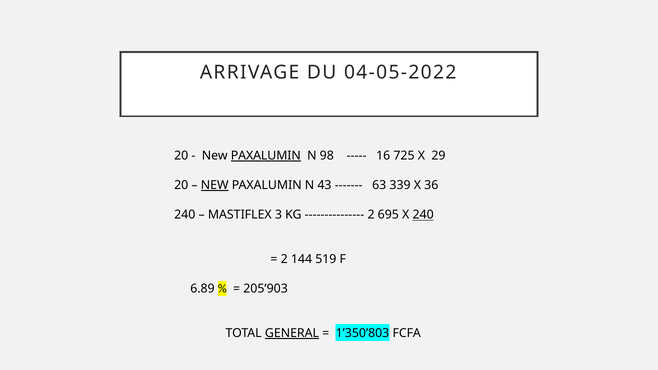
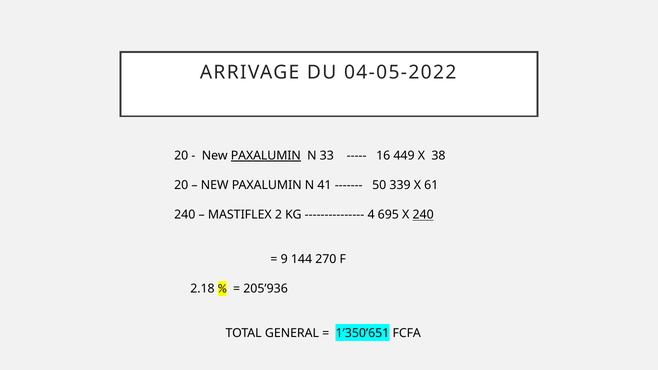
98: 98 -> 33
725: 725 -> 449
29: 29 -> 38
NEW at (215, 185) underline: present -> none
43: 43 -> 41
63: 63 -> 50
36: 36 -> 61
3: 3 -> 2
2 at (371, 215): 2 -> 4
2 at (284, 259): 2 -> 9
519: 519 -> 270
6.89: 6.89 -> 2.18
205’903: 205’903 -> 205’936
GENERAL underline: present -> none
1’350’803: 1’350’803 -> 1’350’651
